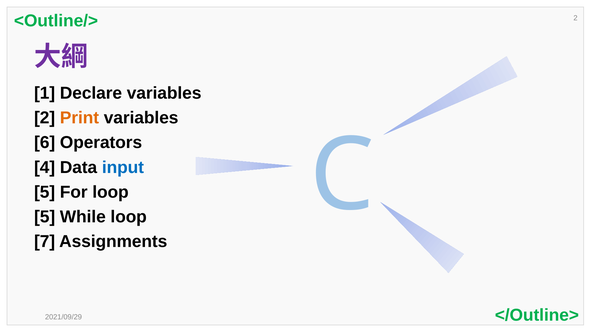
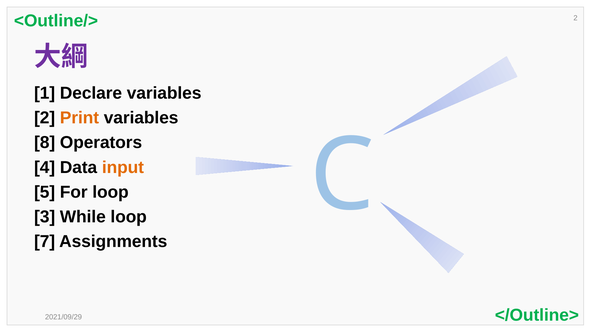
6: 6 -> 8
input colour: blue -> orange
5 at (45, 217): 5 -> 3
